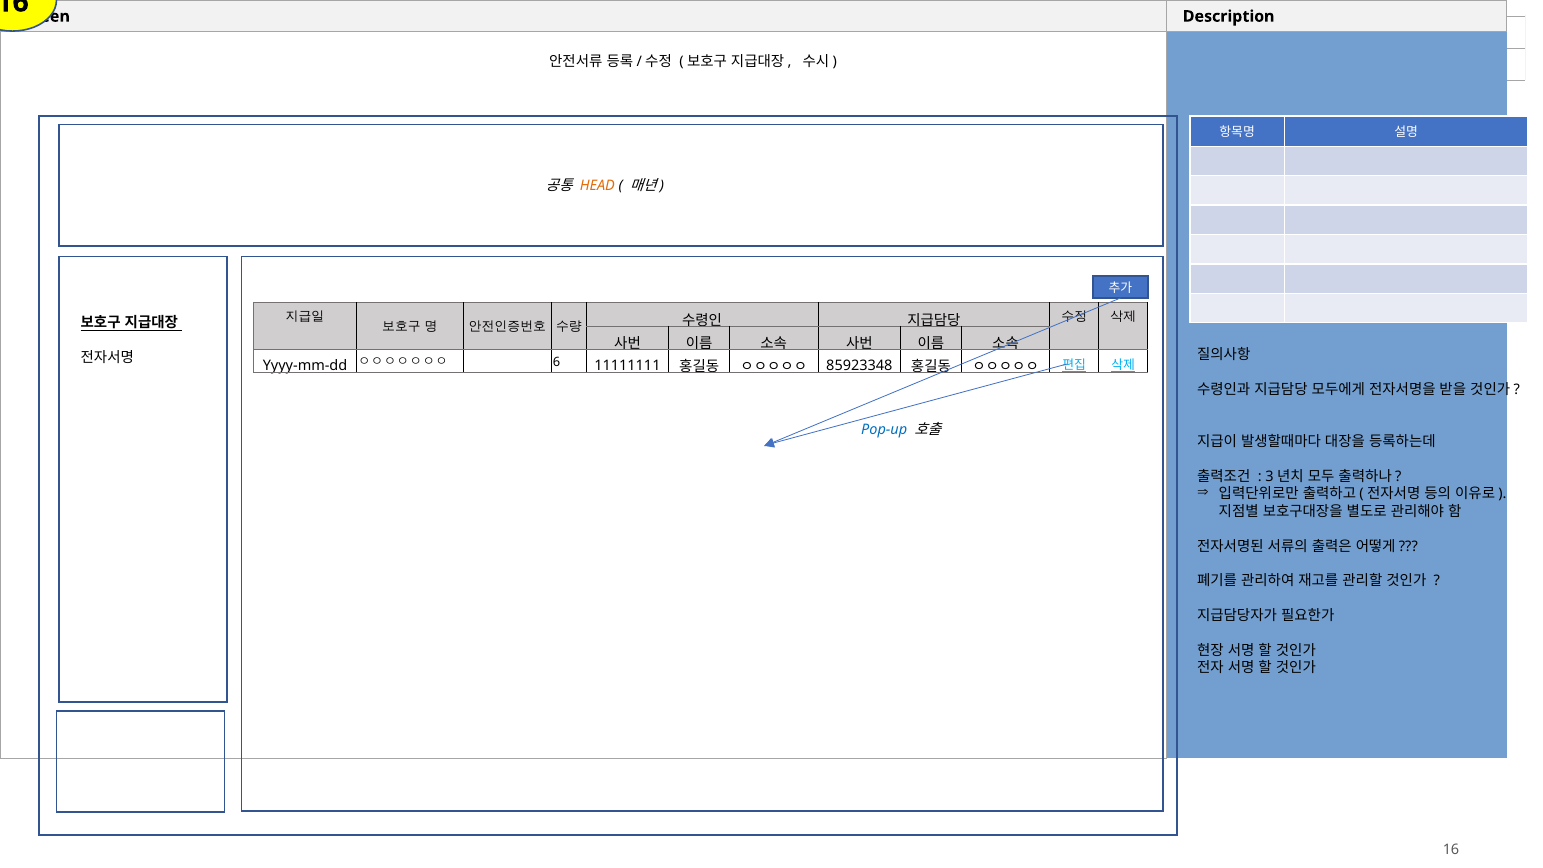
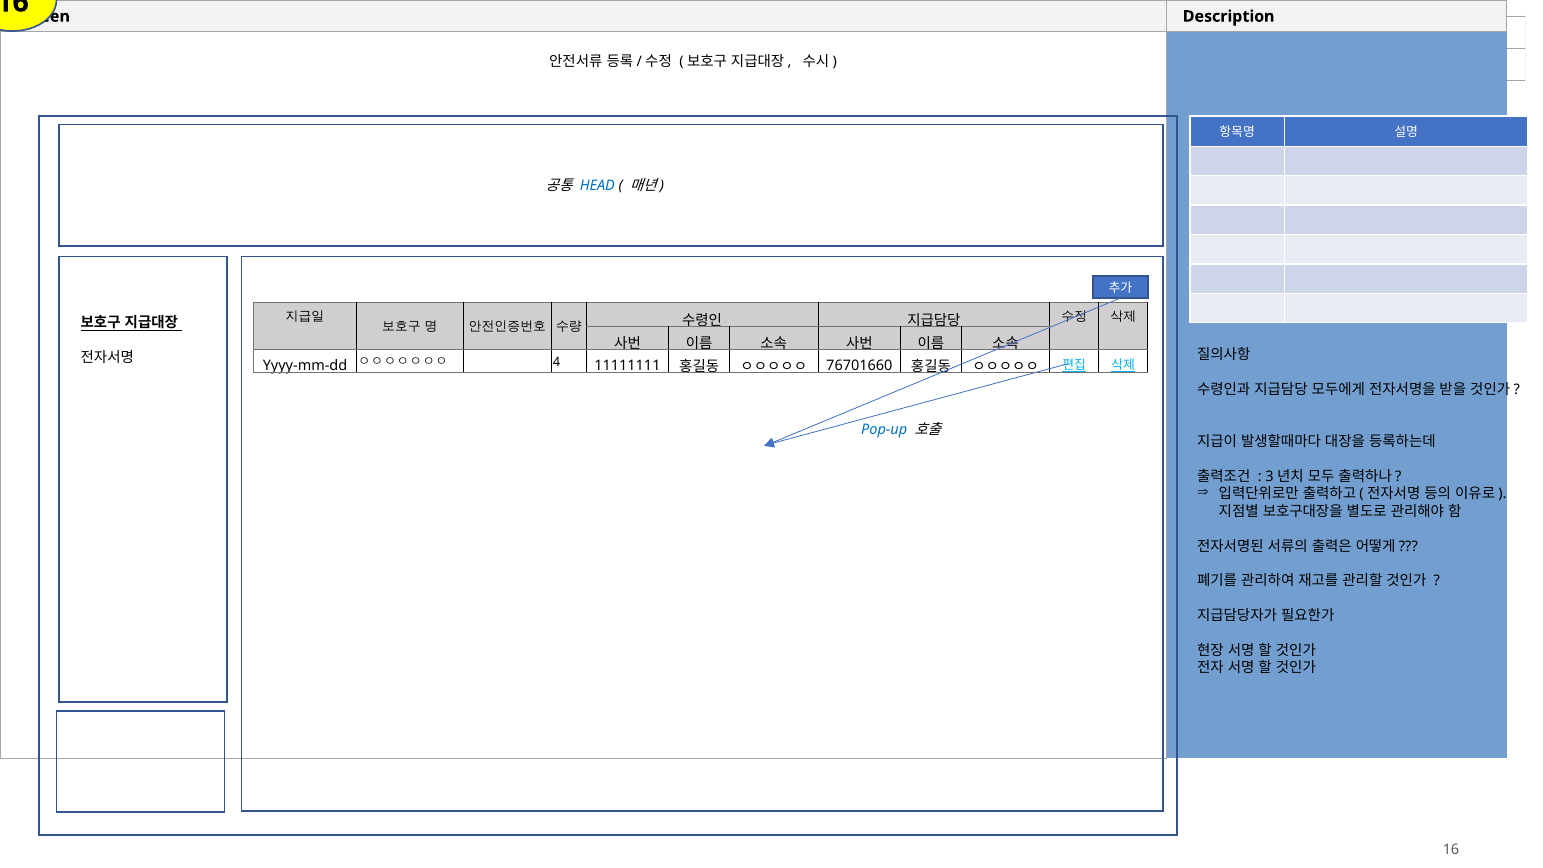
HEAD colour: orange -> blue
6: 6 -> 4
85923348: 85923348 -> 76701660
